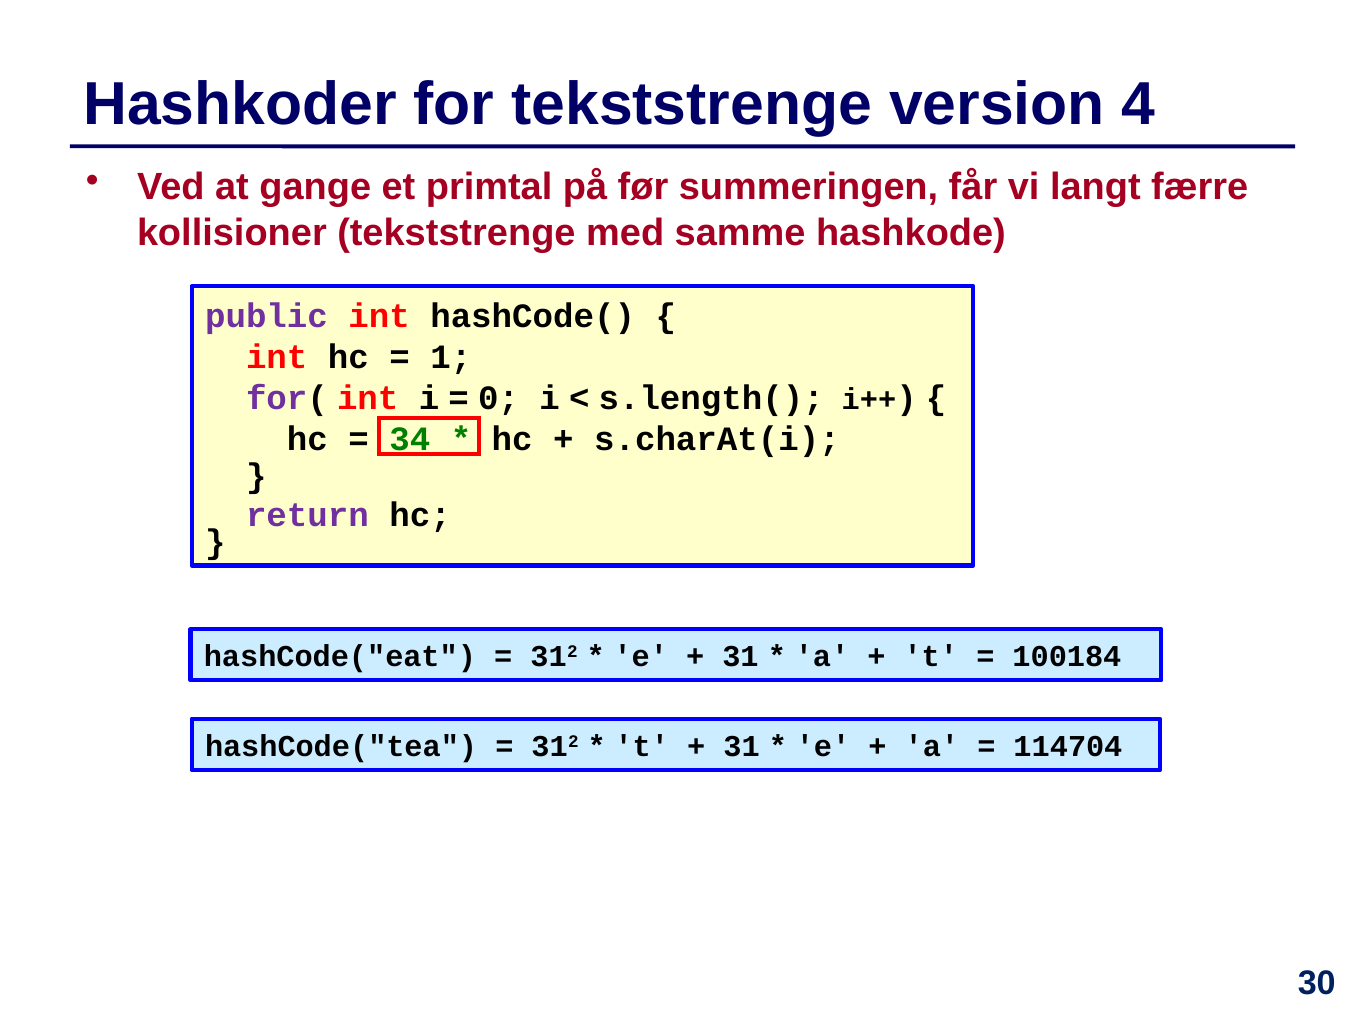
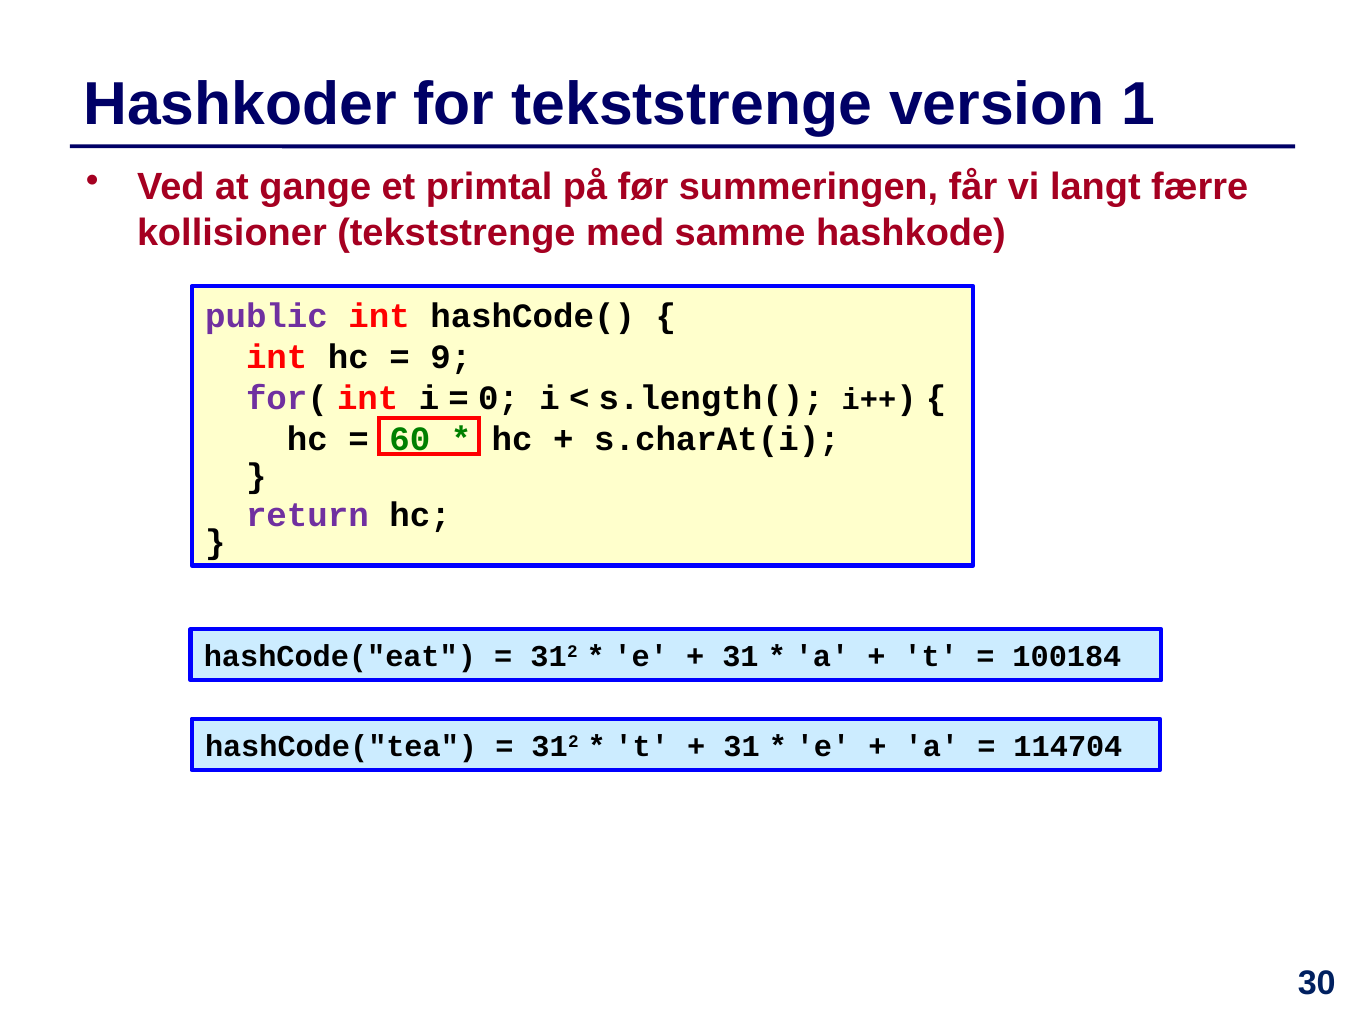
4: 4 -> 1
1: 1 -> 9
34: 34 -> 60
